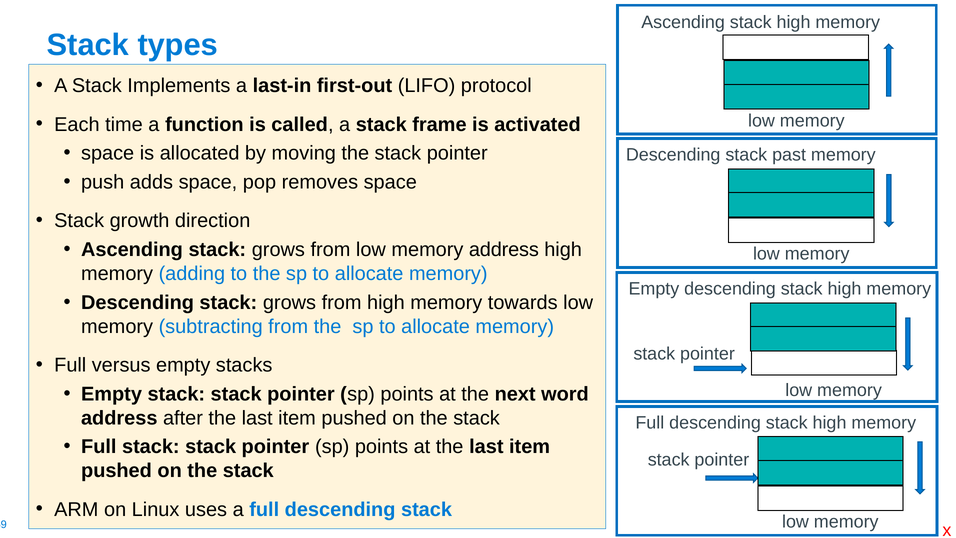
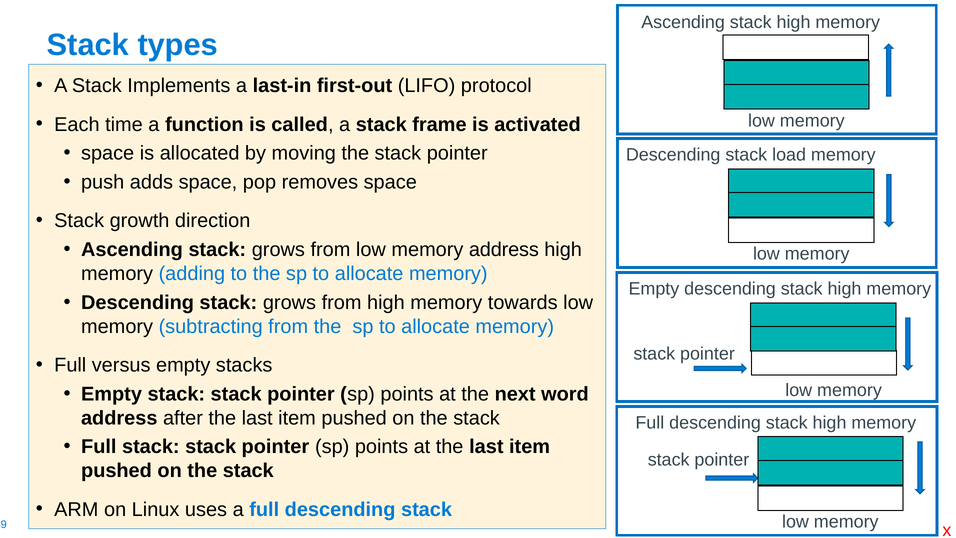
past: past -> load
